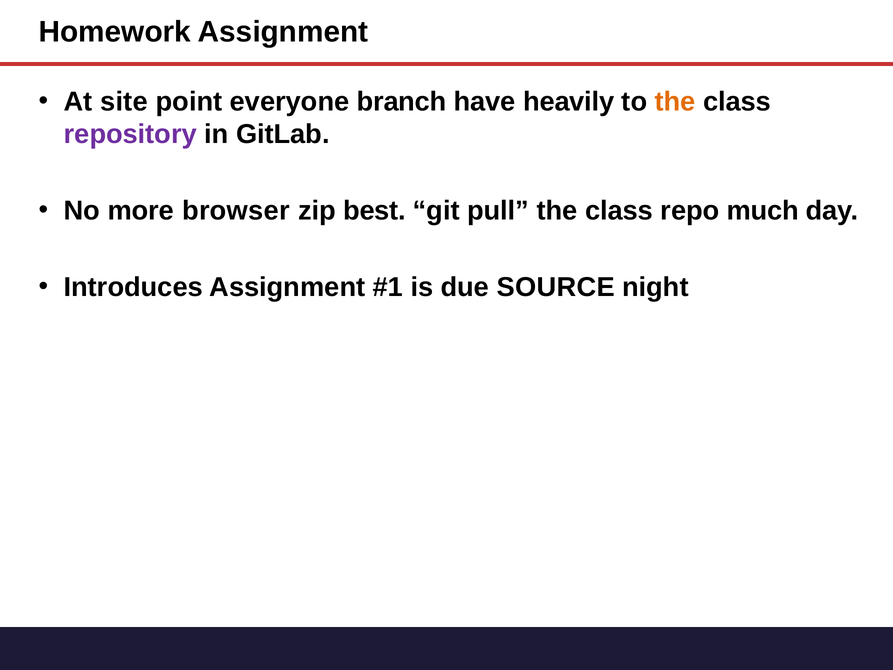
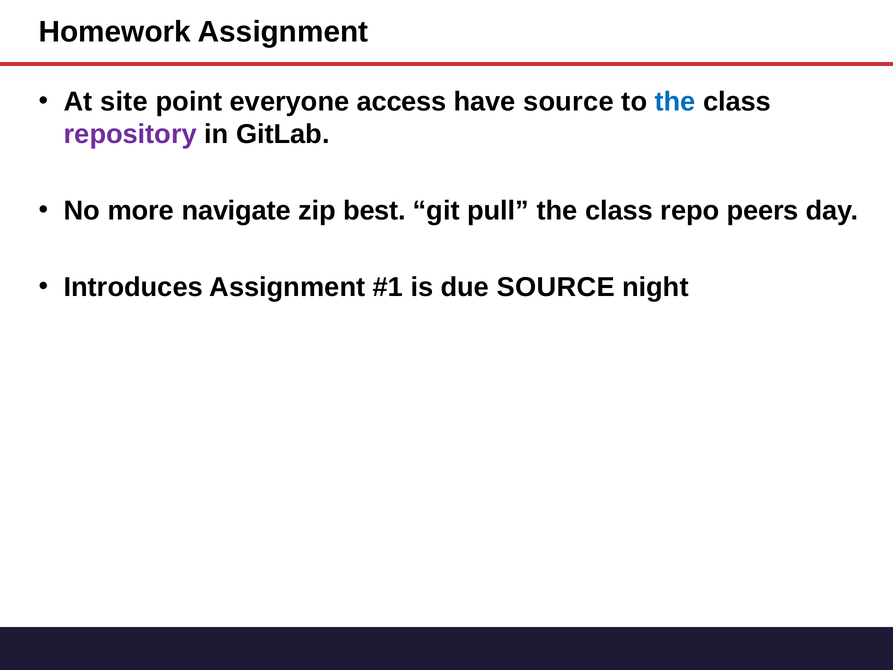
branch: branch -> access
have heavily: heavily -> source
the at (675, 102) colour: orange -> blue
browser: browser -> navigate
much: much -> peers
